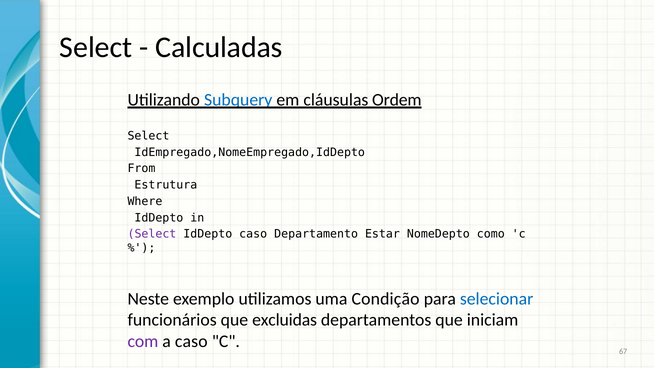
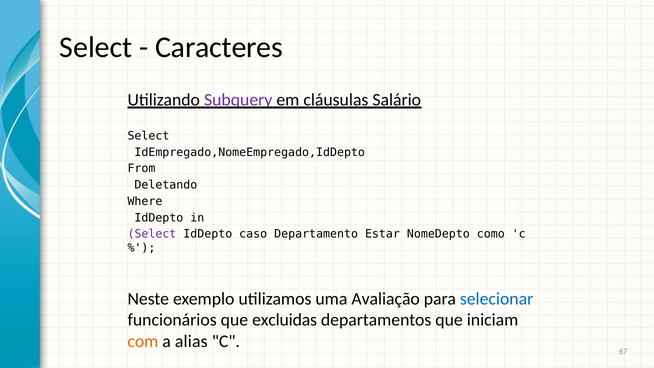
Calculadas: Calculadas -> Caracteres
Subquery colour: blue -> purple
Ordem: Ordem -> Salário
Estrutura: Estrutura -> Deletando
Condição: Condição -> Avaliação
com colour: purple -> orange
a caso: caso -> alias
